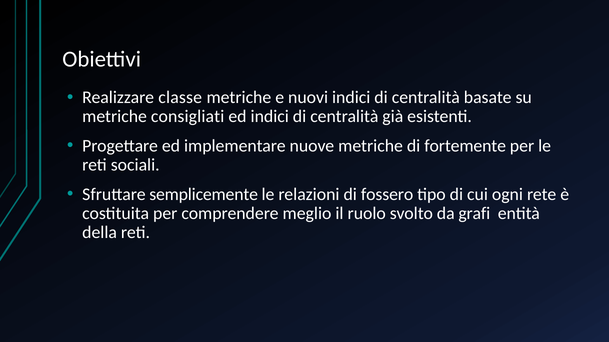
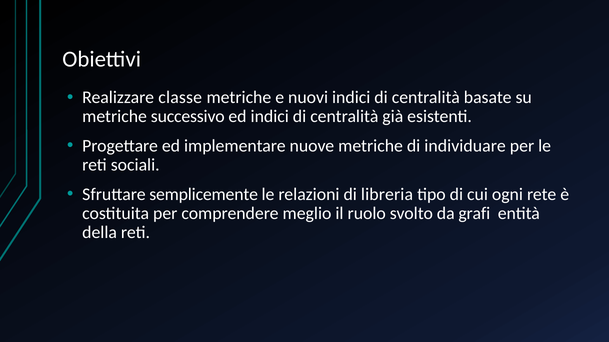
consigliati: consigliati -> successivo
fortemente: fortemente -> individuare
fossero: fossero -> libreria
